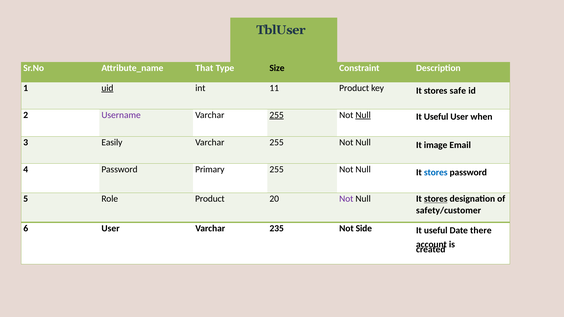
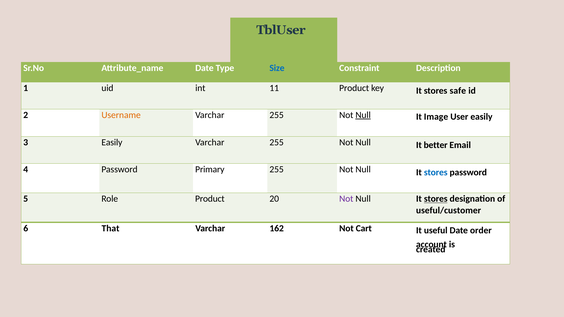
That at (204, 68): That -> Date
Size colour: black -> blue
uid underline: present -> none
Username colour: purple -> orange
255 at (277, 115) underline: present -> none
Useful at (436, 117): Useful -> Image
User when: when -> easily
image: image -> better
safety/customer: safety/customer -> useful/customer
6 User: User -> That
235: 235 -> 162
Side: Side -> Cart
there: there -> order
